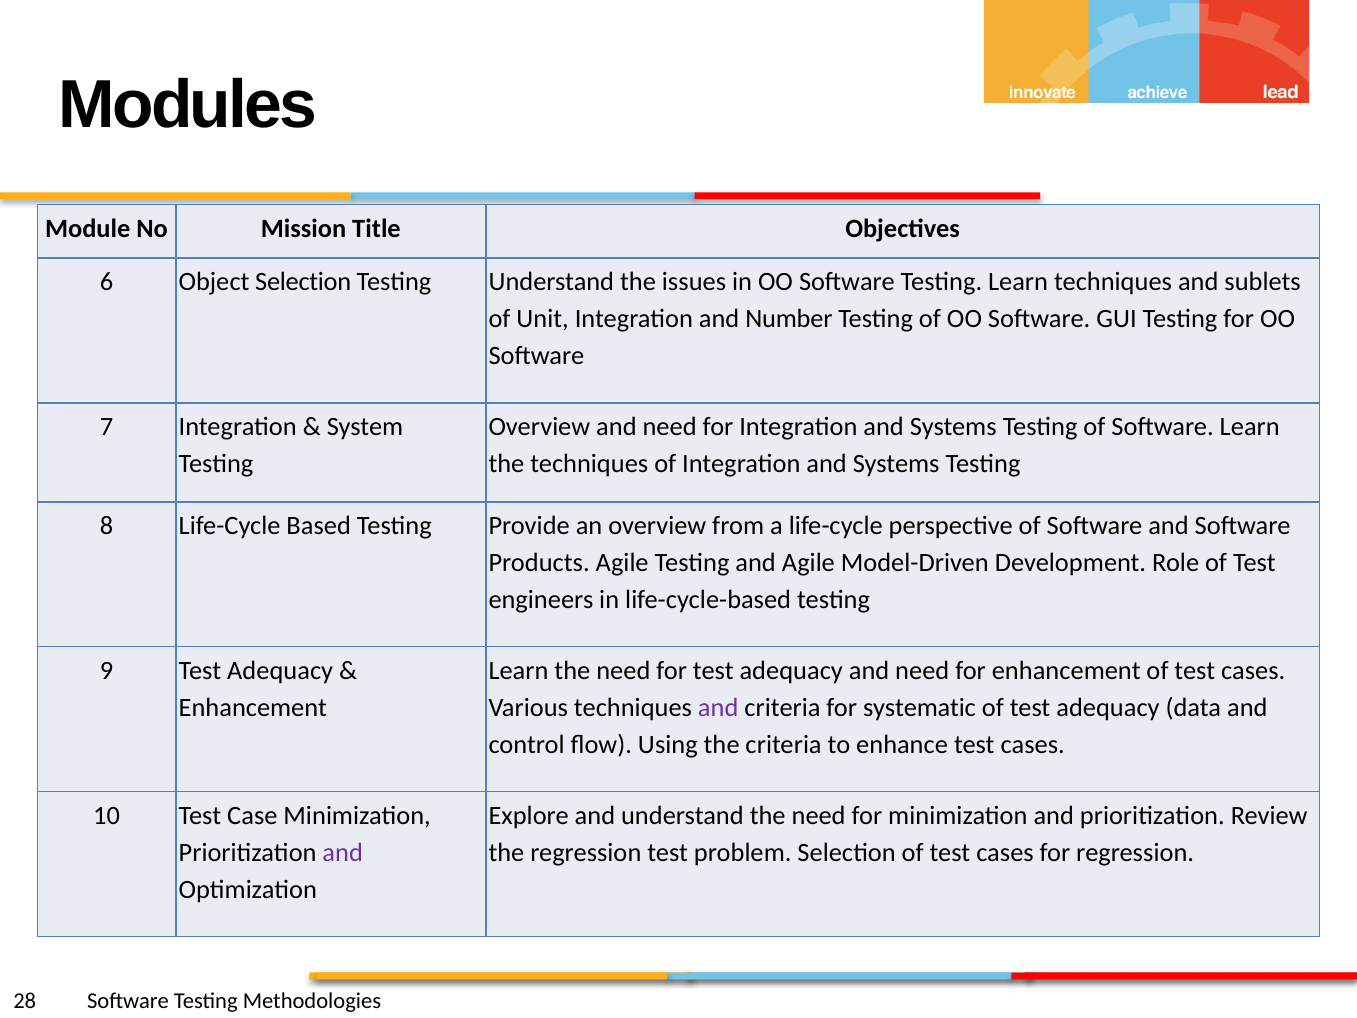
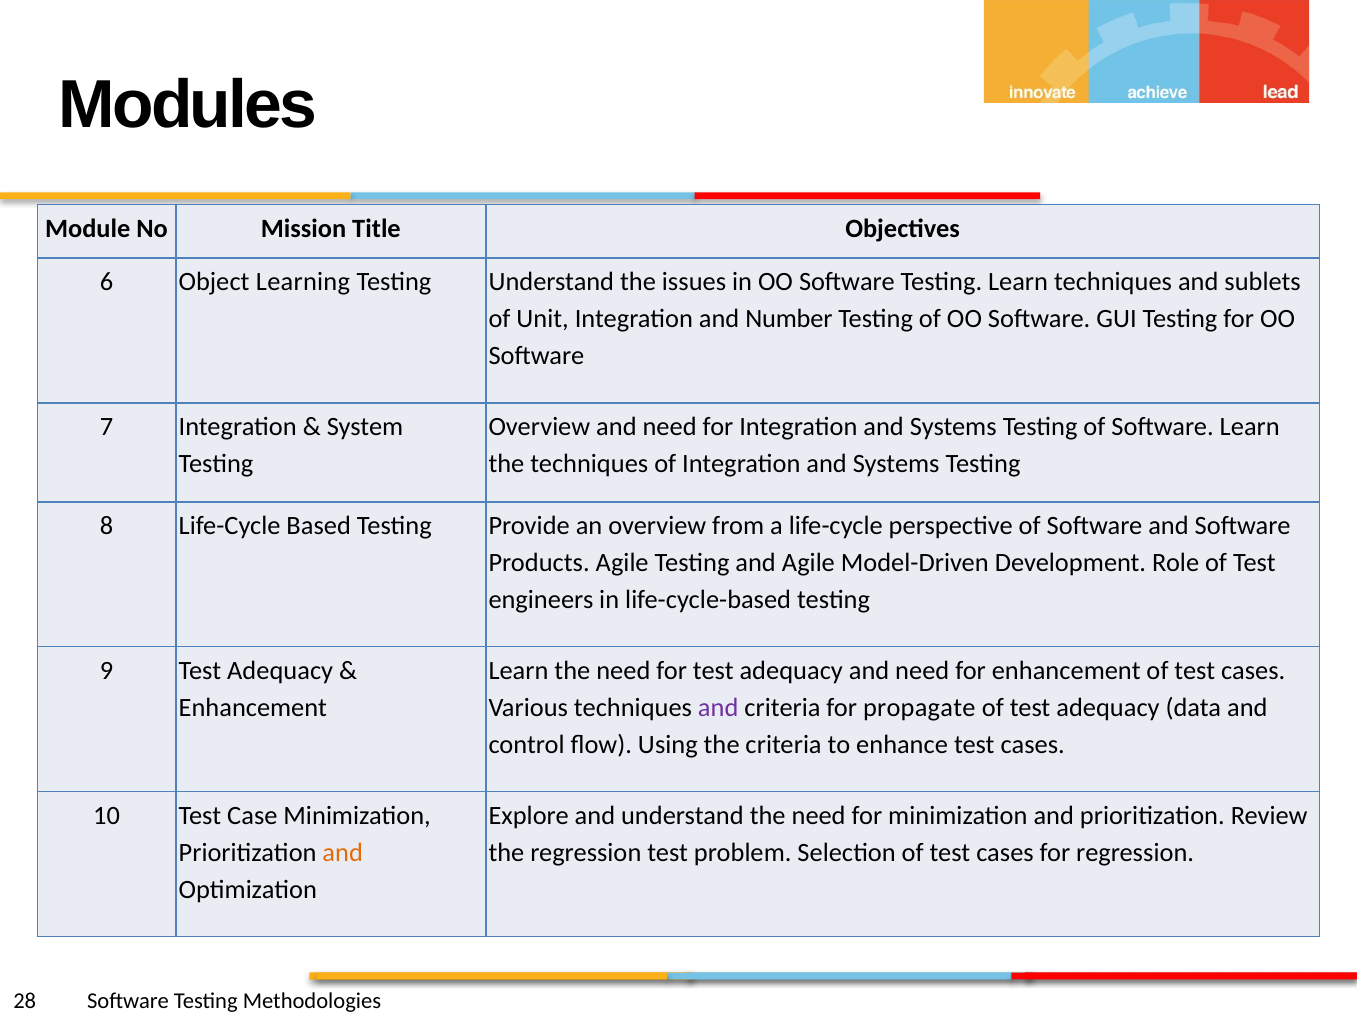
Object Selection: Selection -> Learning
systematic: systematic -> propagate
and at (343, 852) colour: purple -> orange
